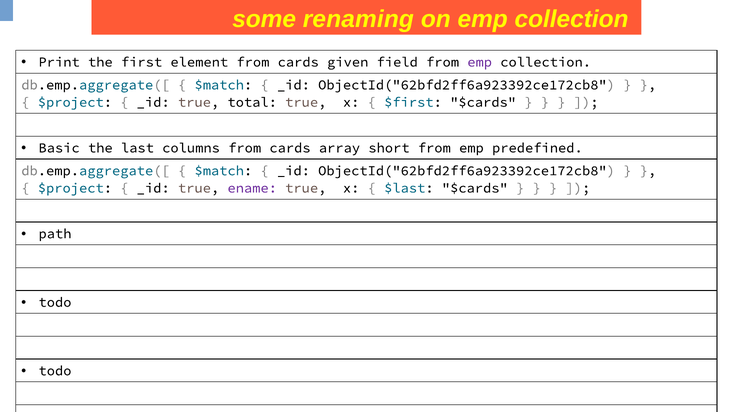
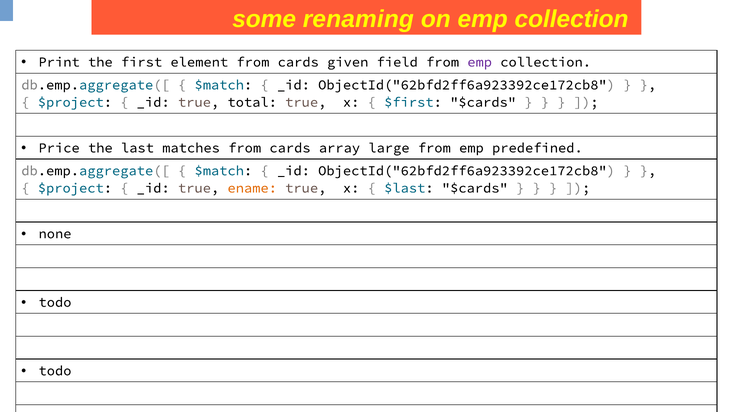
Basic: Basic -> Price
columns: columns -> matches
short: short -> large
ename colour: purple -> orange
path: path -> none
